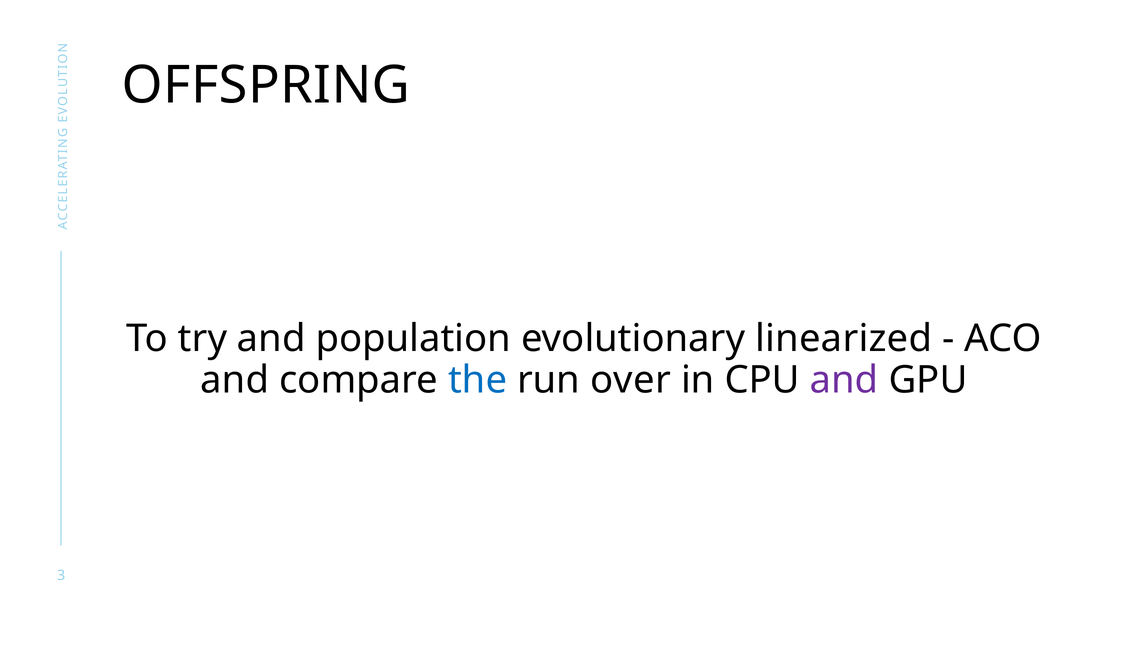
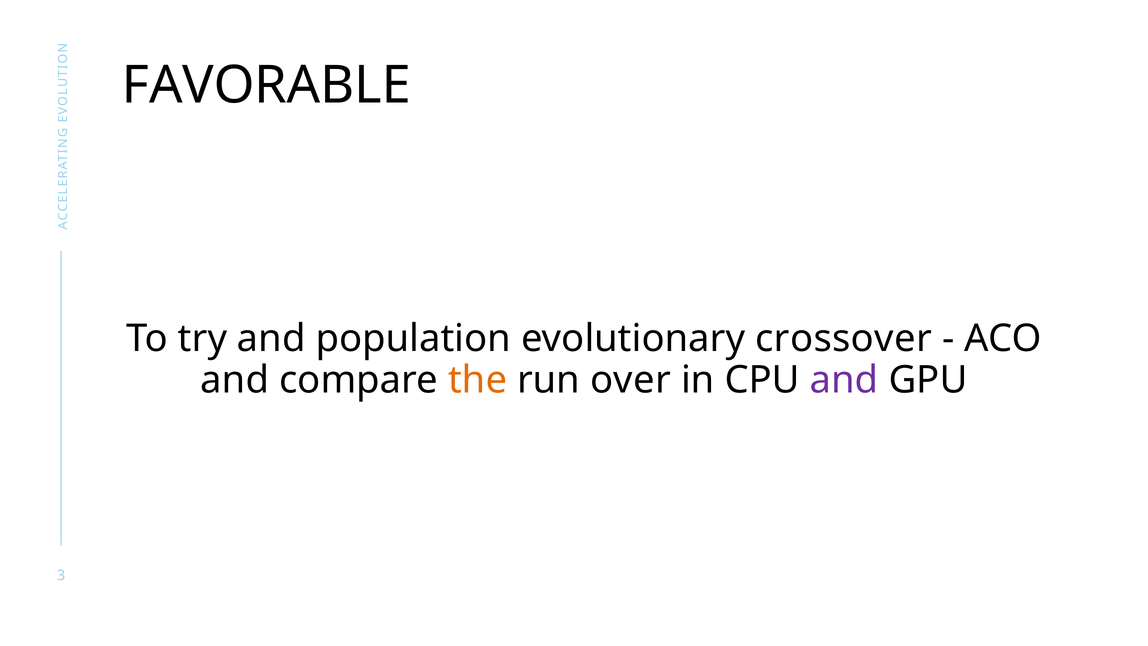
OFFSPRING: OFFSPRING -> FAVORABLE
linearized: linearized -> crossover
the colour: blue -> orange
